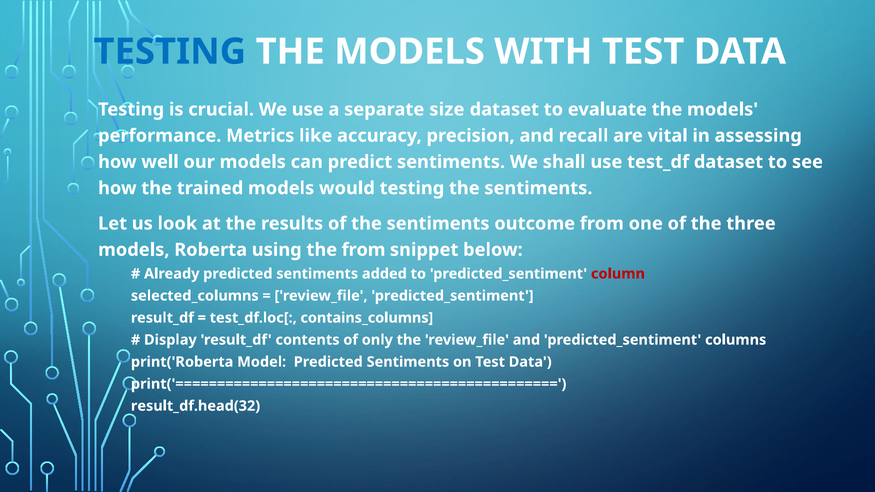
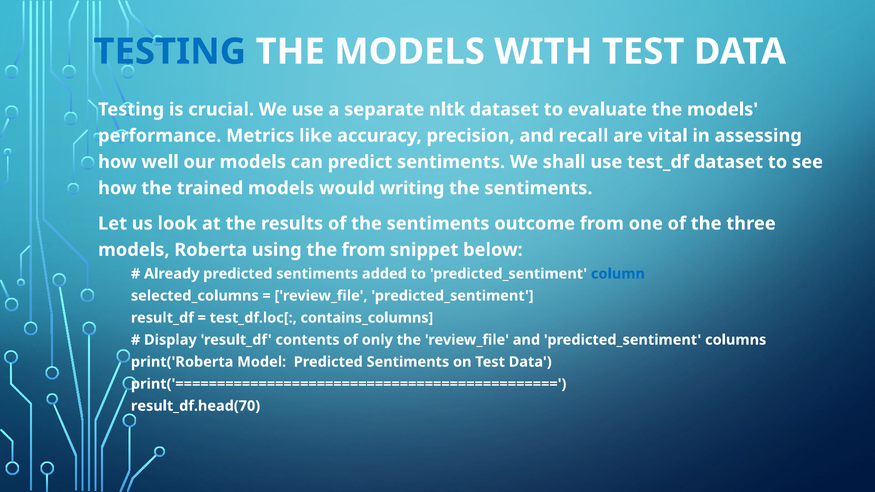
size: size -> nltk
would testing: testing -> writing
column colour: red -> blue
result_df.head(32: result_df.head(32 -> result_df.head(70
